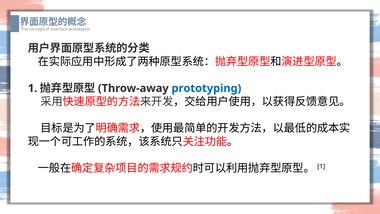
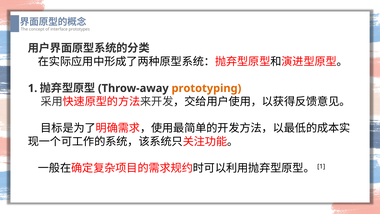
prototyping colour: blue -> orange
